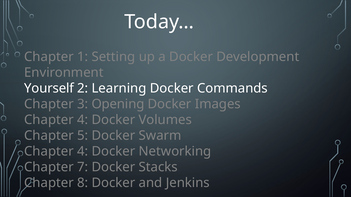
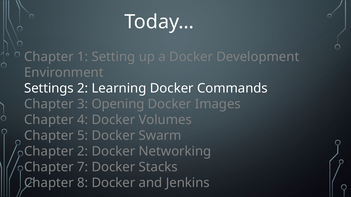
Yourself: Yourself -> Settings
4 at (83, 152): 4 -> 2
